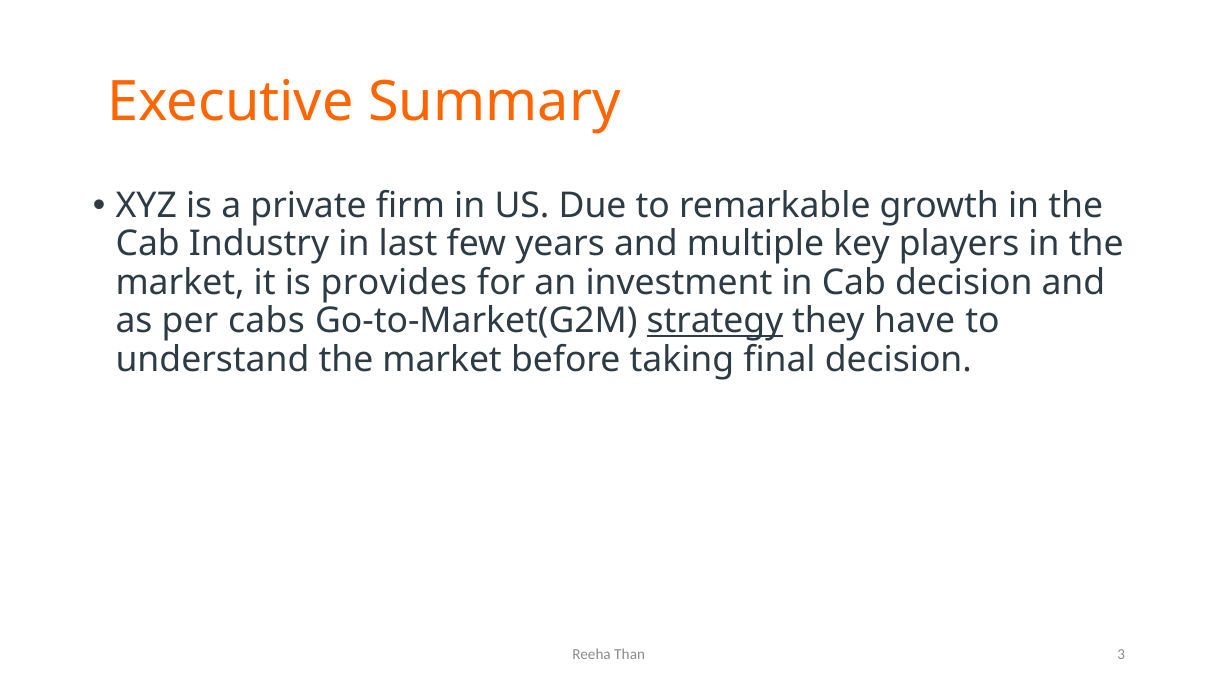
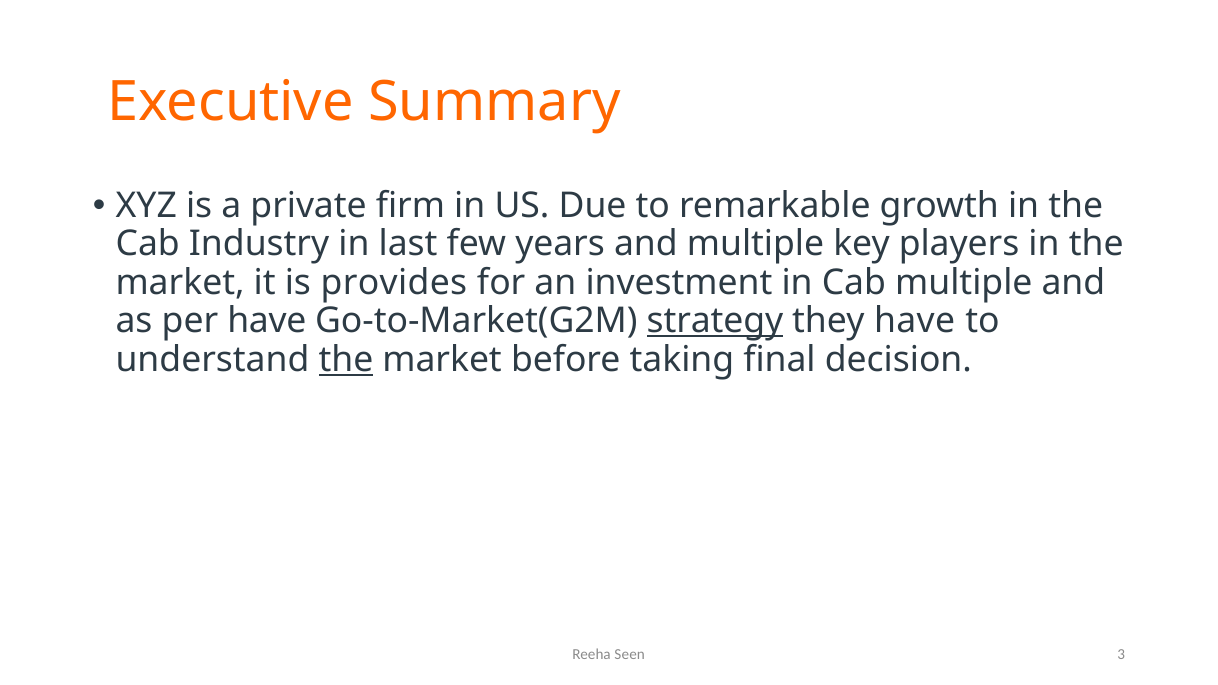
Cab decision: decision -> multiple
per cabs: cabs -> have
the at (346, 359) underline: none -> present
Than: Than -> Seen
